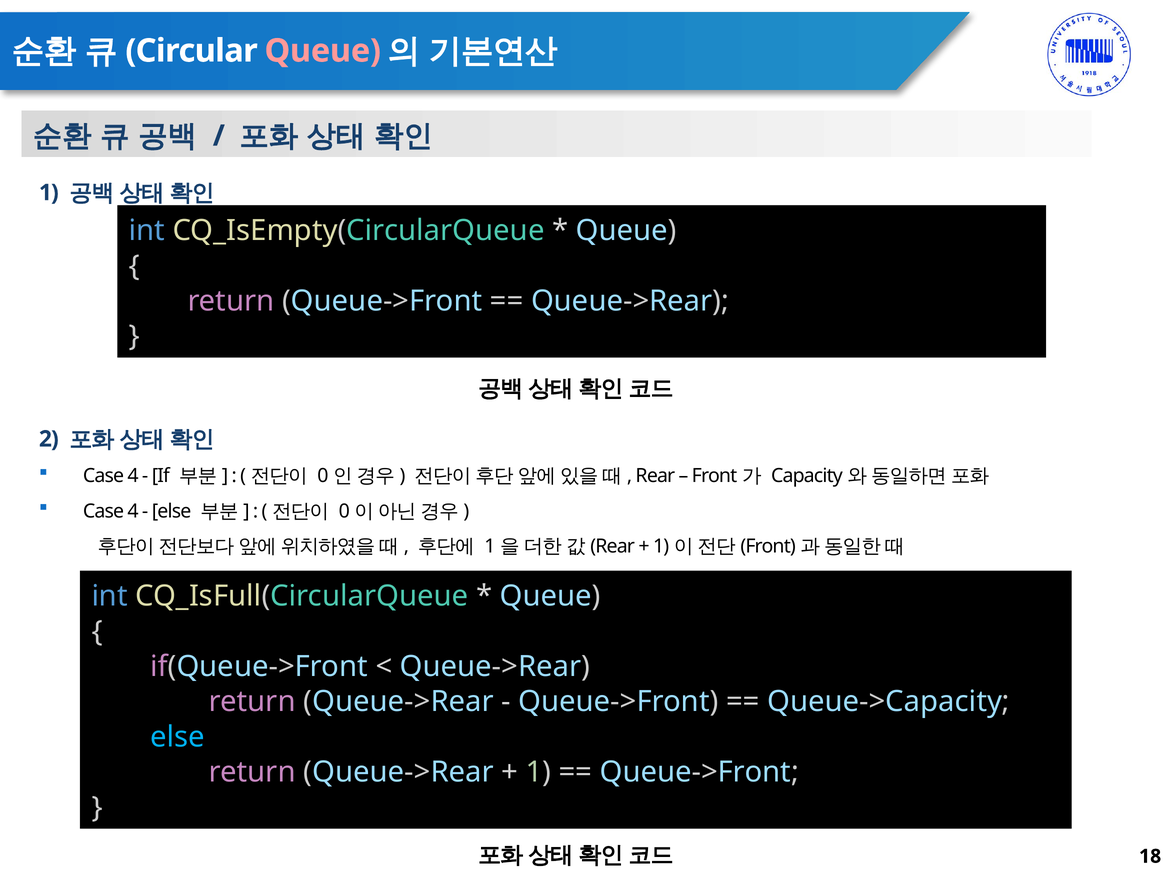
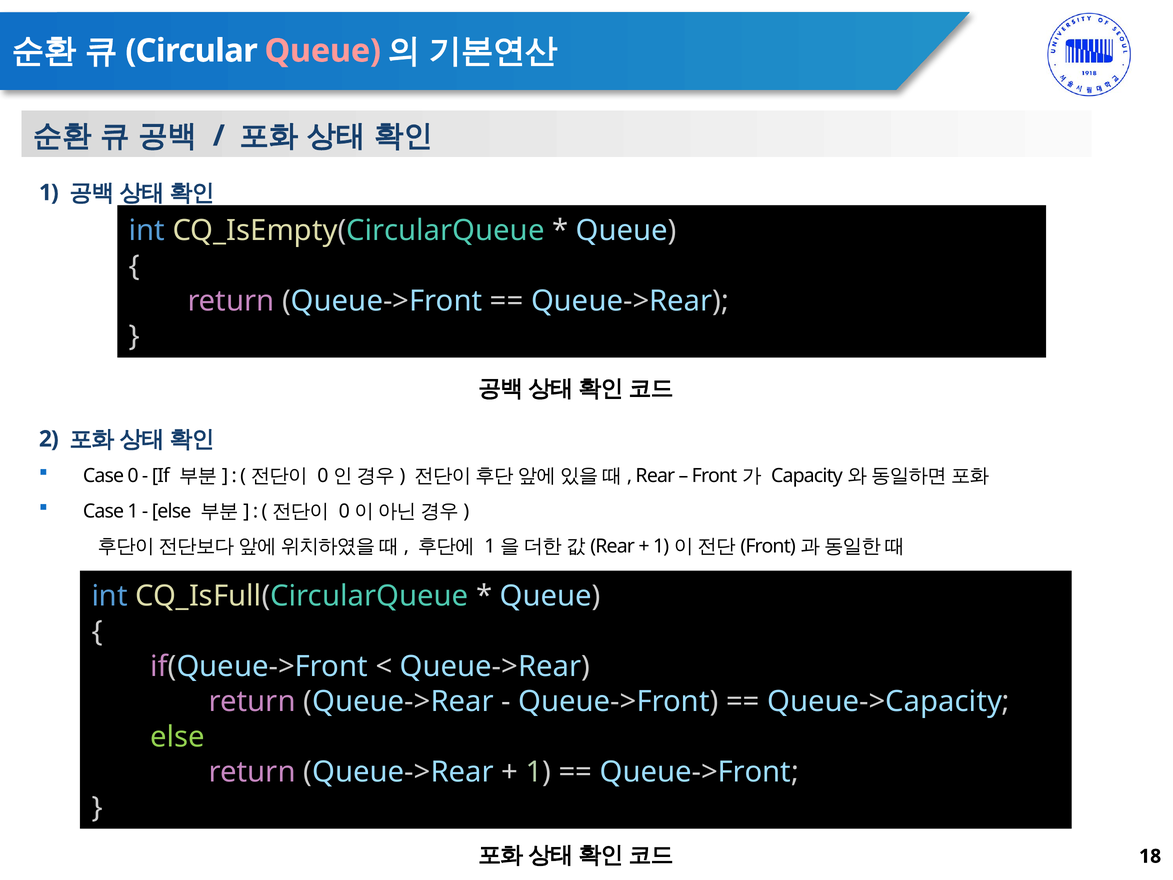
4 at (133, 476): 4 -> 0
4 at (133, 511): 4 -> 1
else at (178, 737) colour: light blue -> light green
